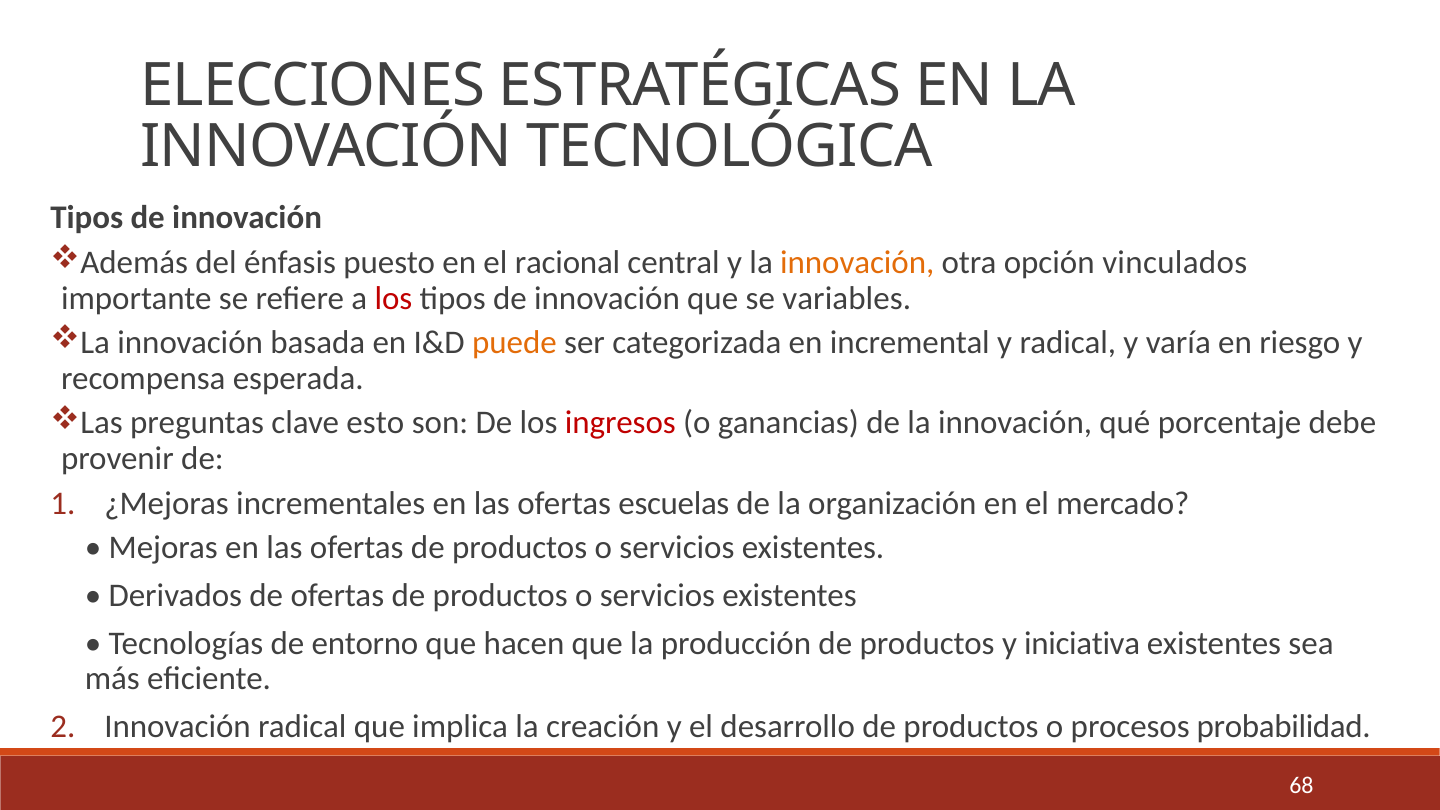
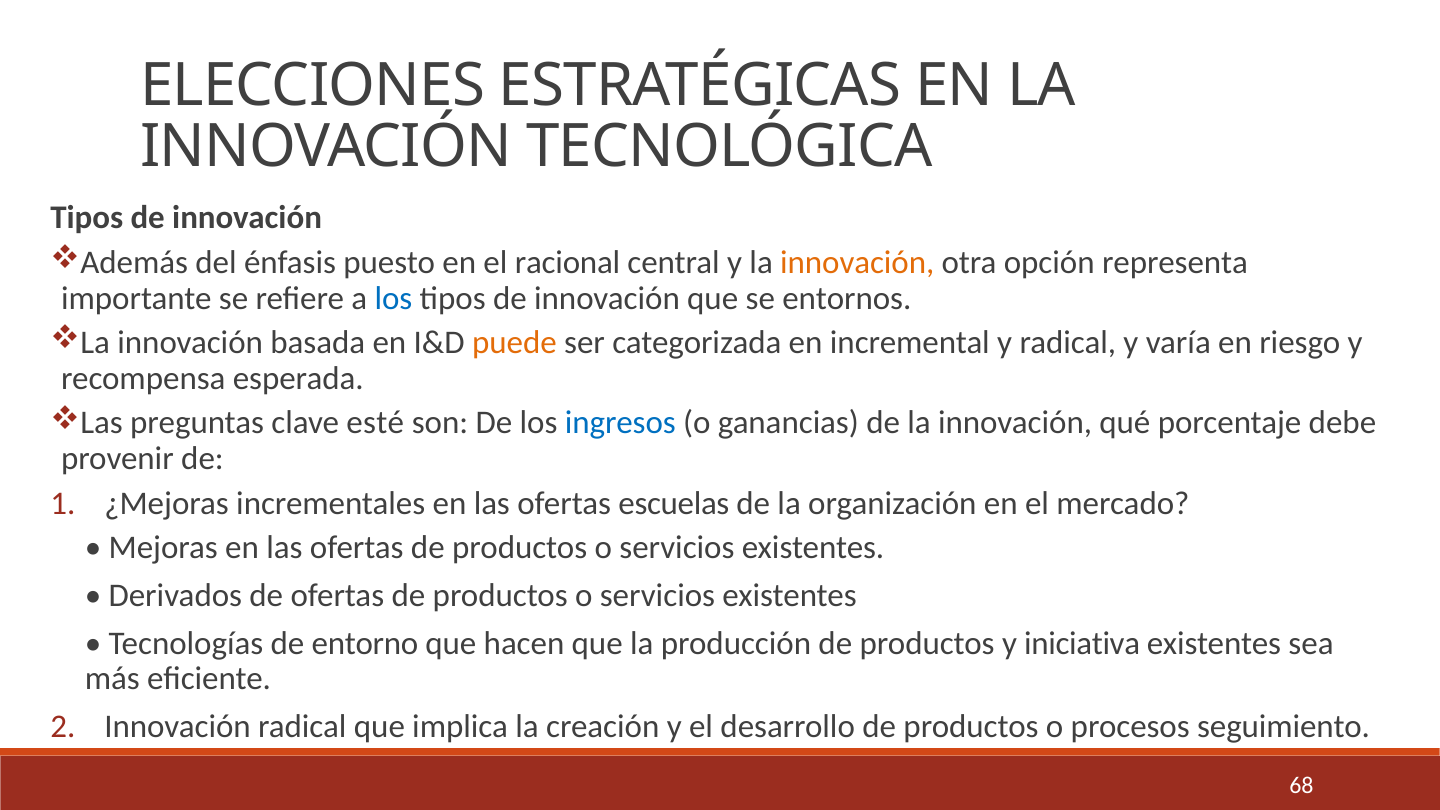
vinculados: vinculados -> representa
los at (393, 298) colour: red -> blue
variables: variables -> entornos
esto: esto -> esté
ingresos colour: red -> blue
probabilidad: probabilidad -> seguimiento
